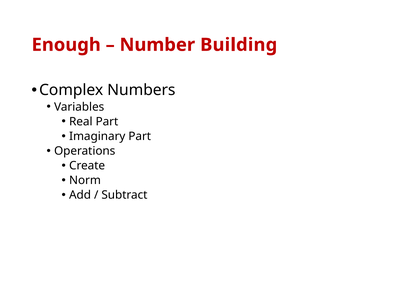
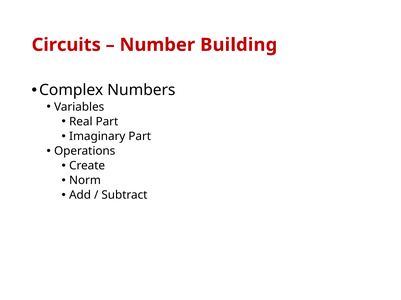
Enough: Enough -> Circuits
